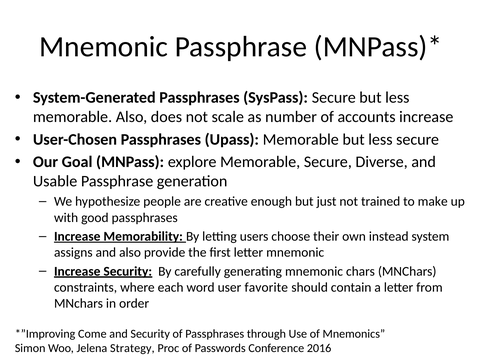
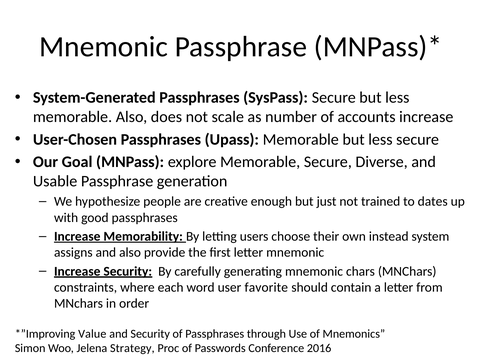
make: make -> dates
Come: Come -> Value
